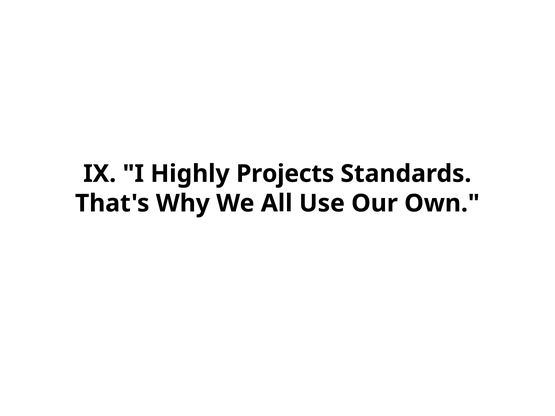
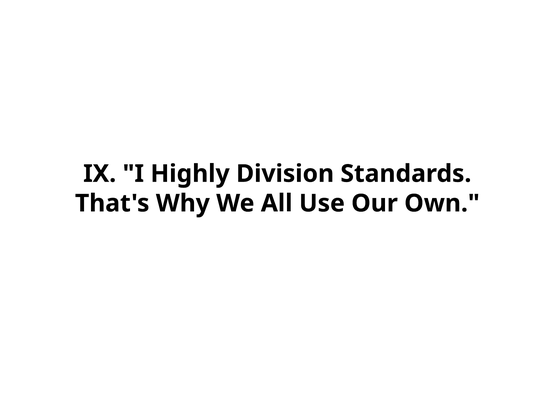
Projects: Projects -> Division
